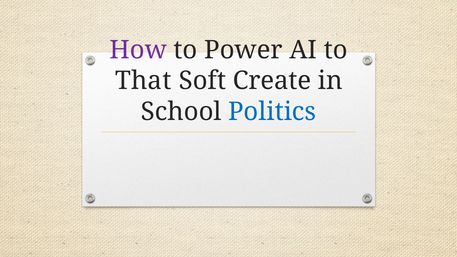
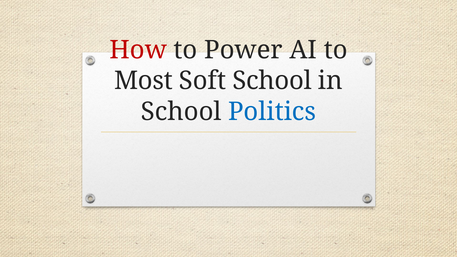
How colour: purple -> red
That: That -> Most
Soft Create: Create -> School
